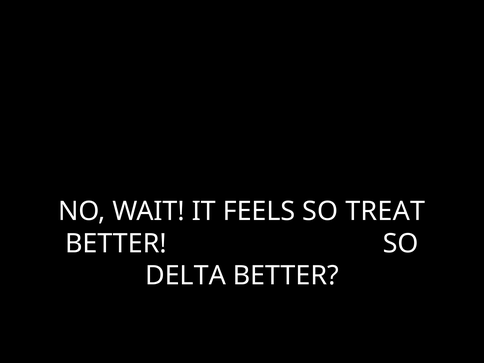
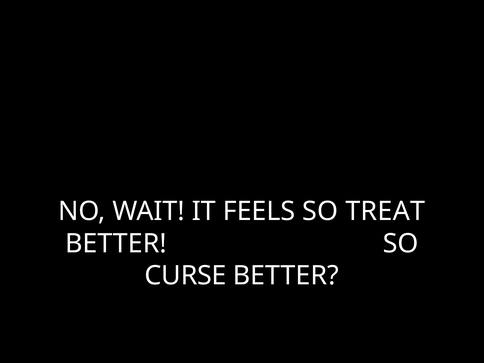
DELTA: DELTA -> CURSE
